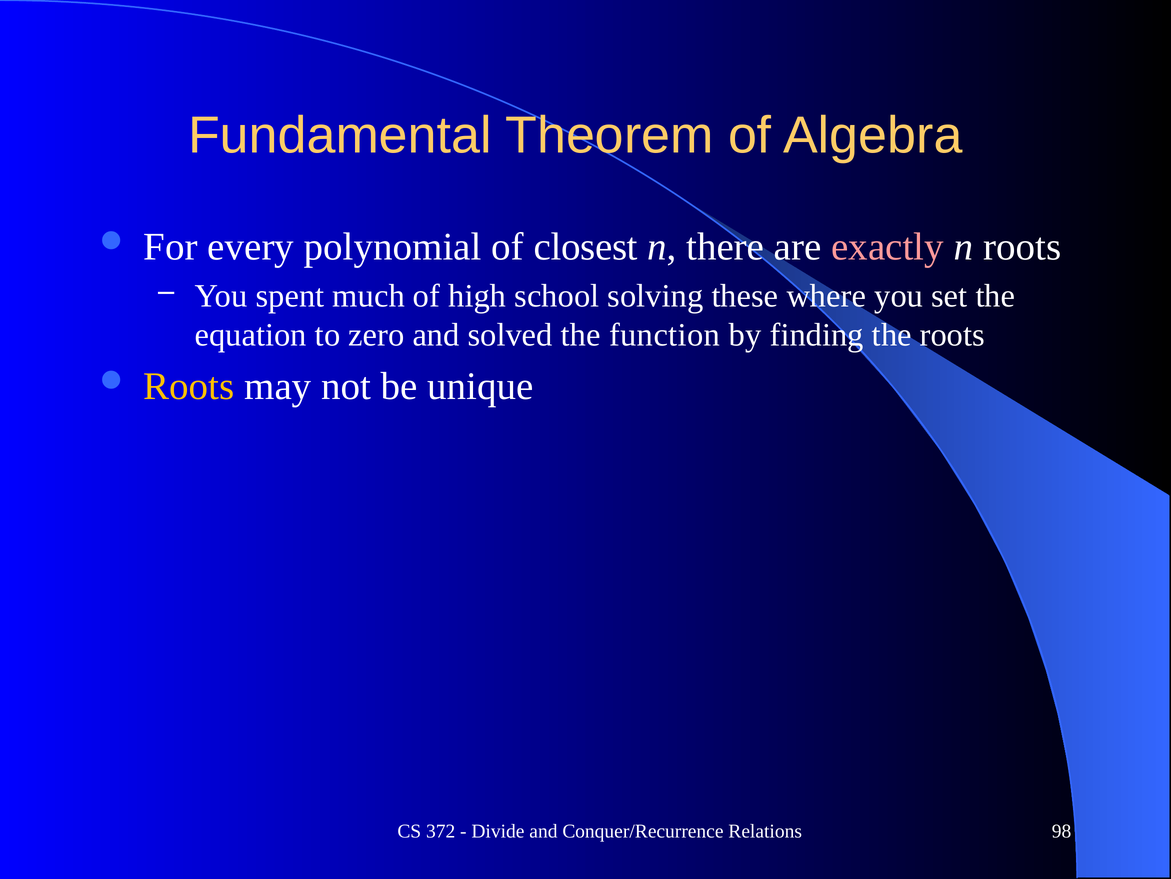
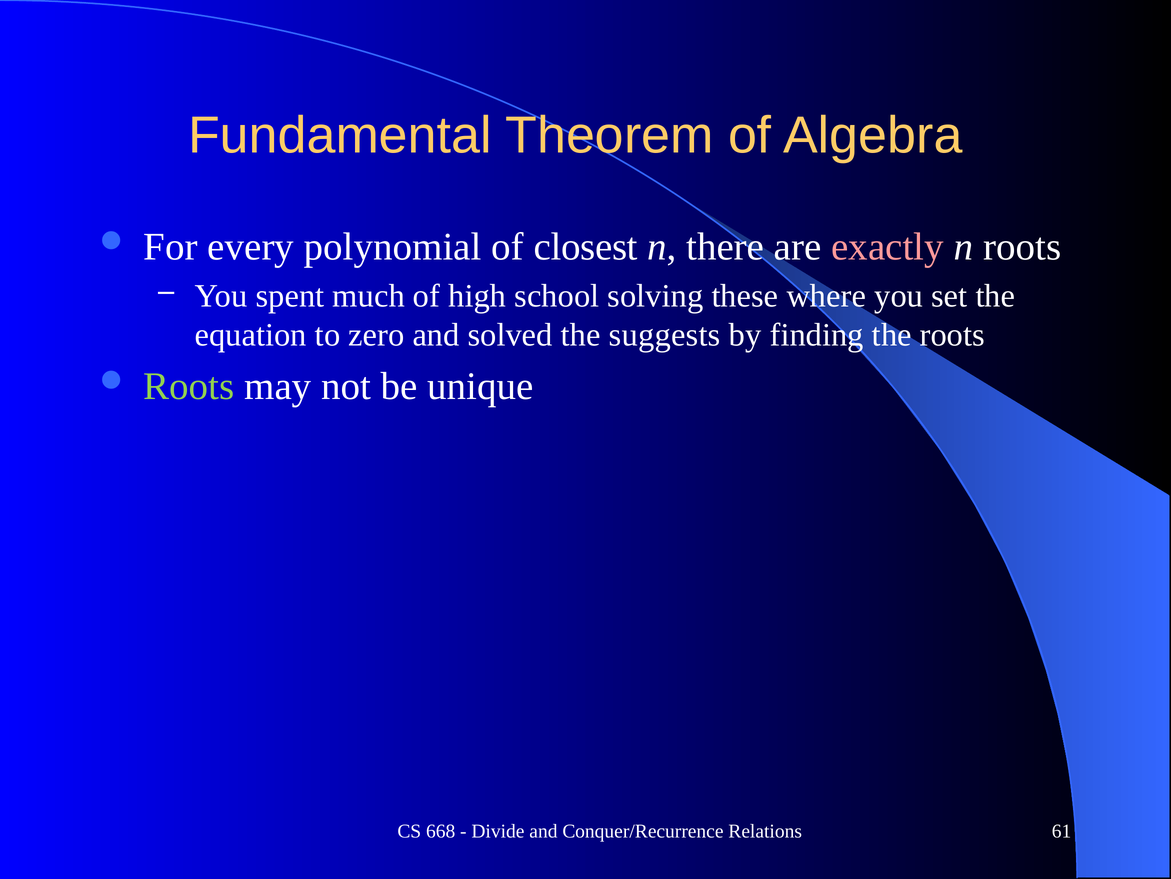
function: function -> suggests
Roots at (189, 386) colour: yellow -> light green
372: 372 -> 668
98: 98 -> 61
